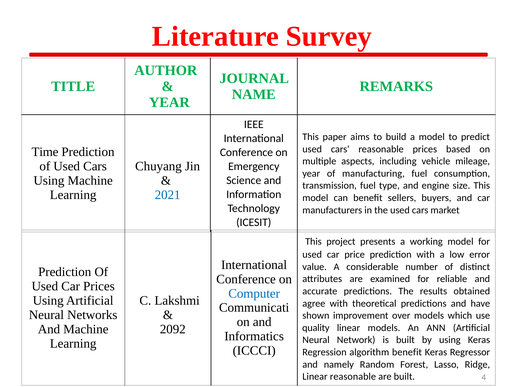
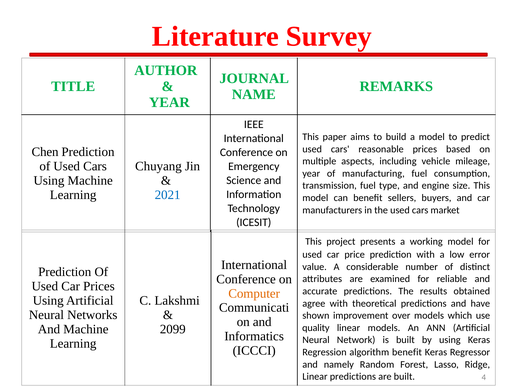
Time: Time -> Chen
Computer colour: blue -> orange
2092: 2092 -> 2099
Linear reasonable: reasonable -> predictions
